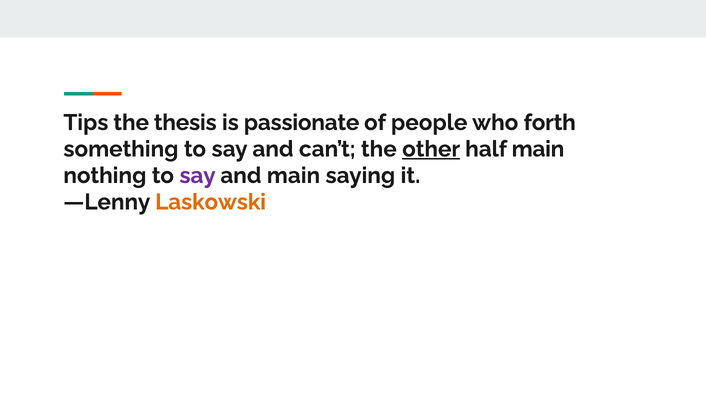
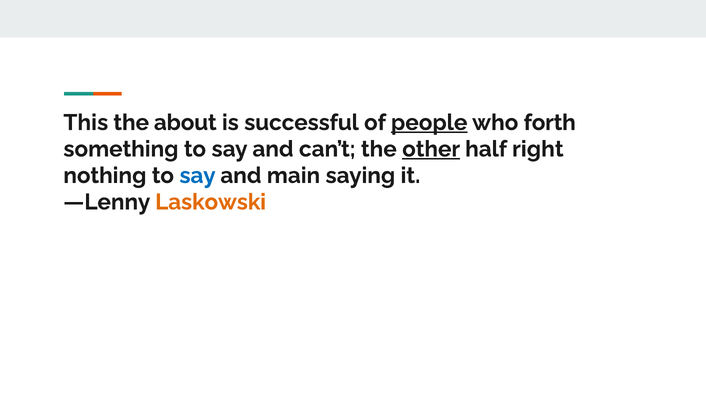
Tips: Tips -> This
thesis: thesis -> about
passionate: passionate -> successful
people underline: none -> present
half main: main -> right
say at (198, 176) colour: purple -> blue
